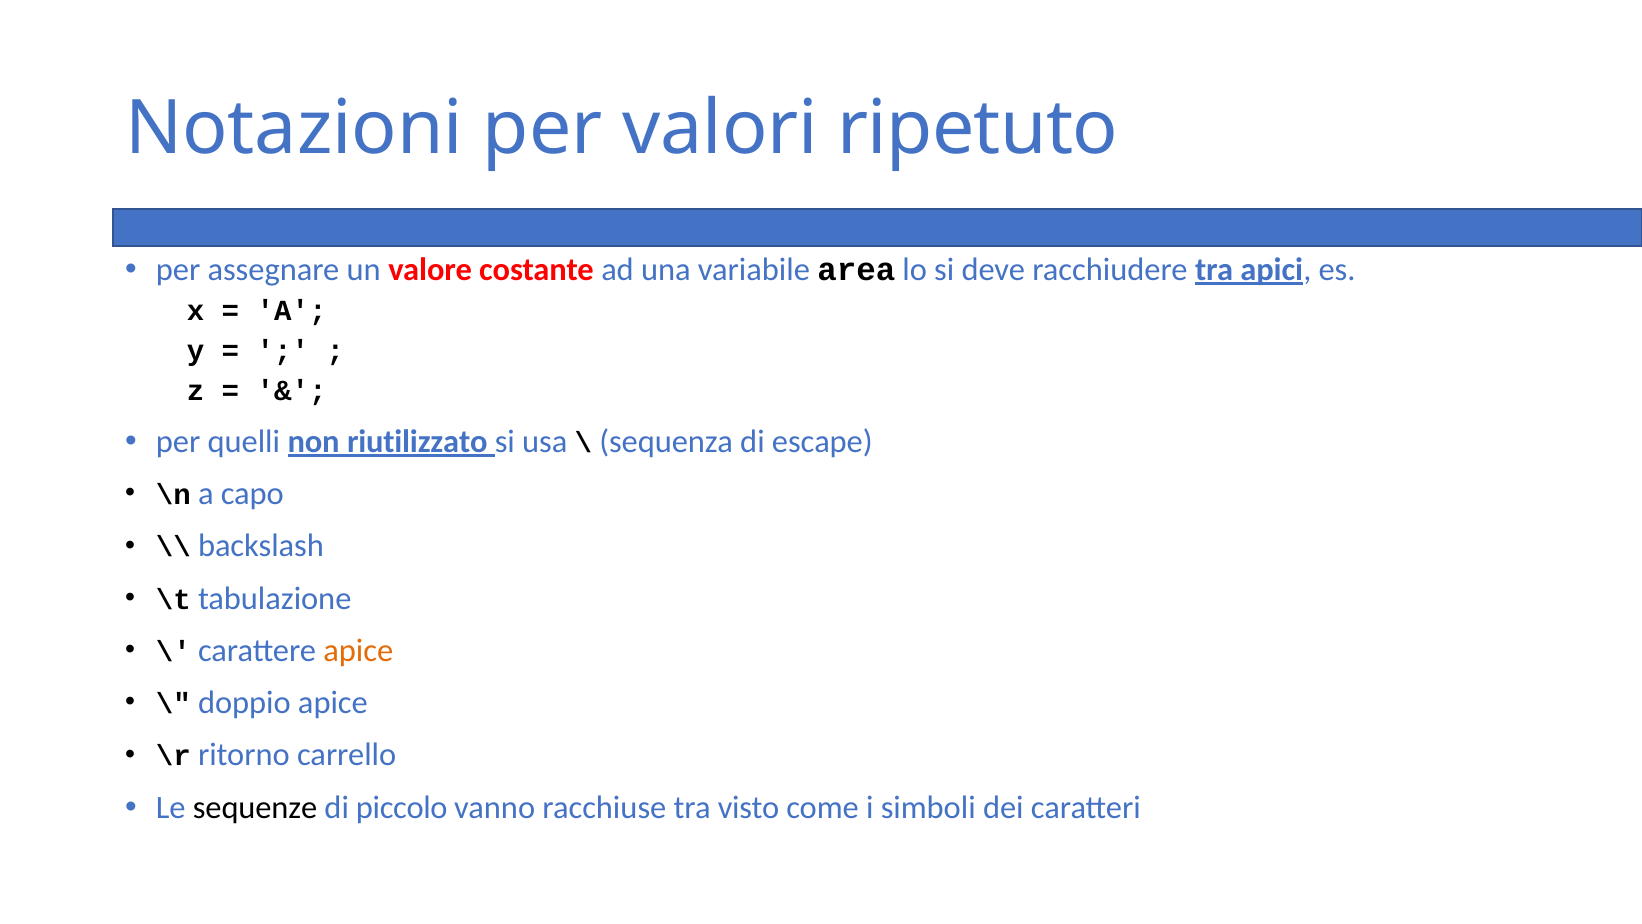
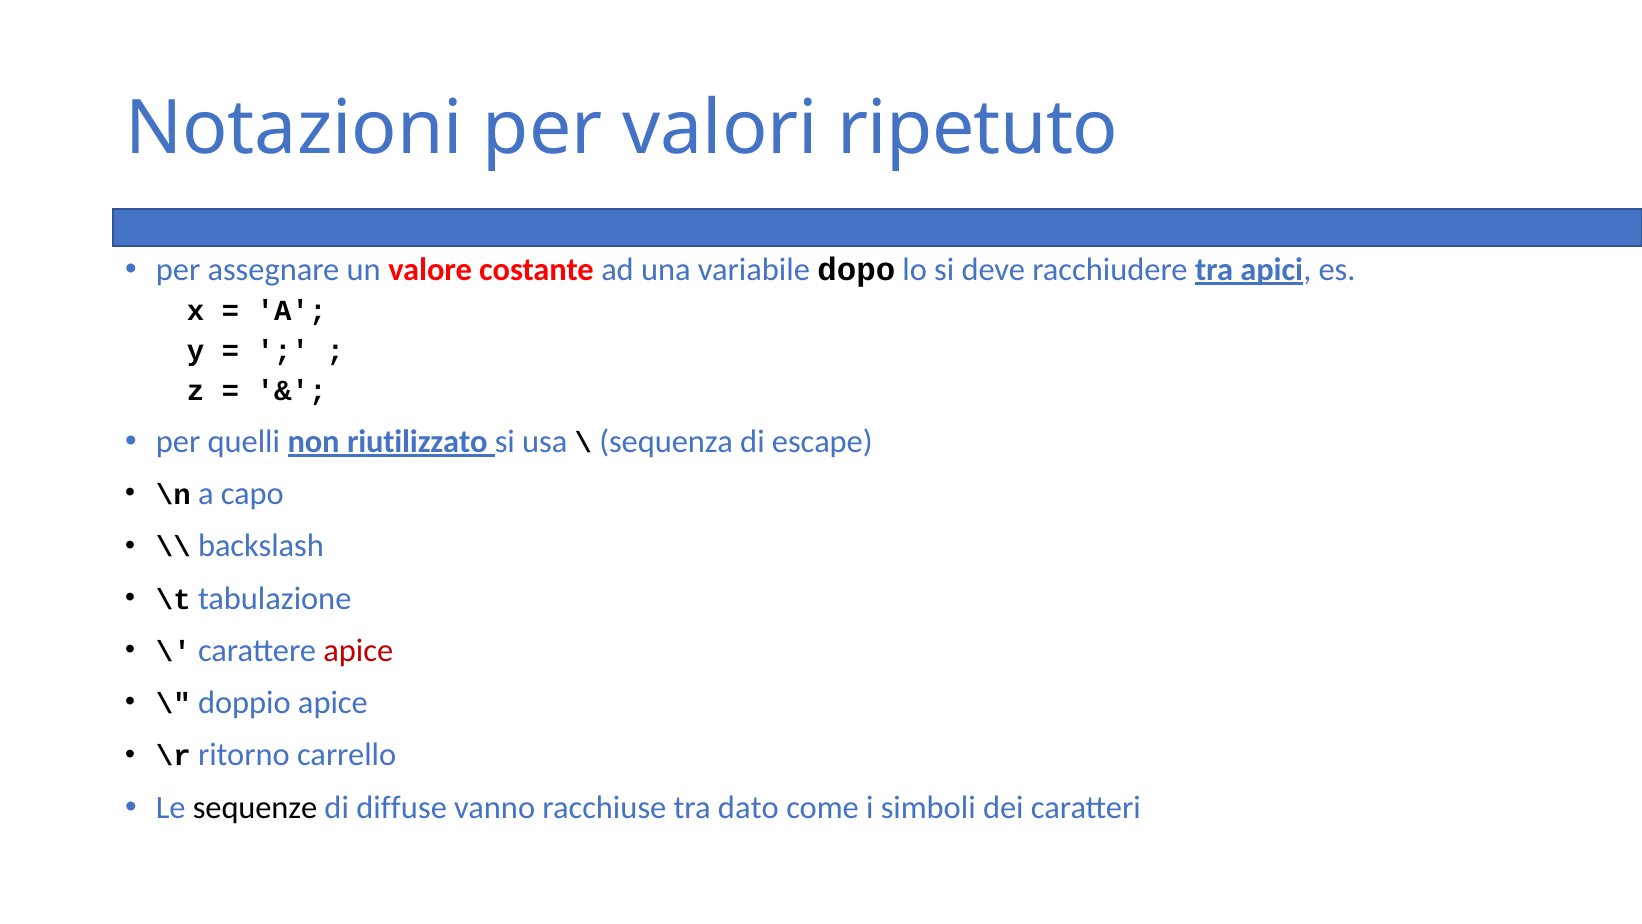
area: area -> dopo
apice at (358, 650) colour: orange -> red
piccolo: piccolo -> diffuse
visto: visto -> dato
